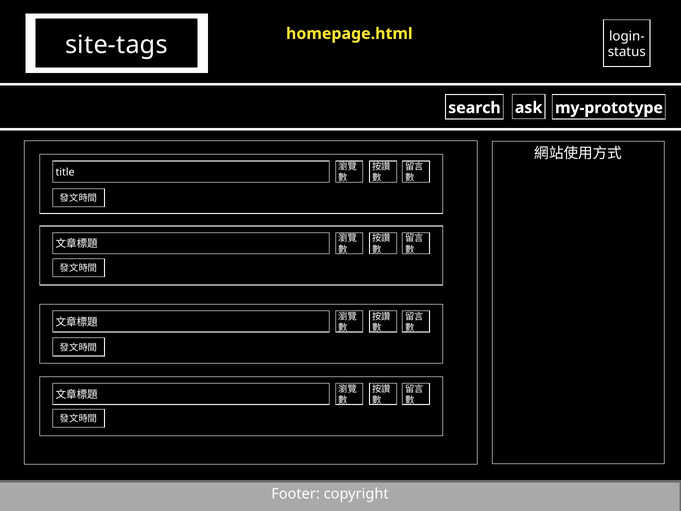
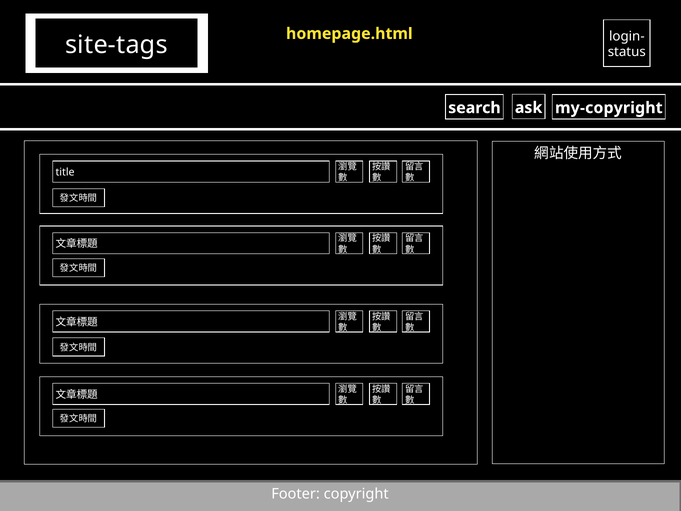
my-prototype: my-prototype -> my-copyright
